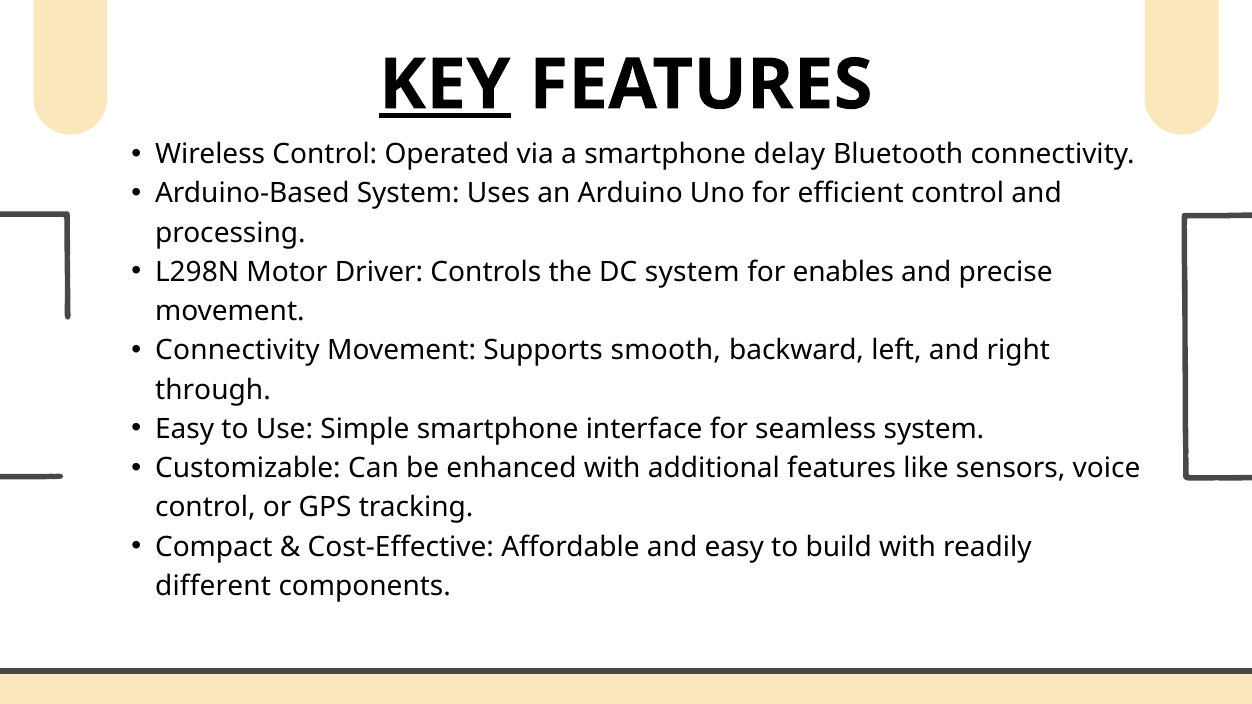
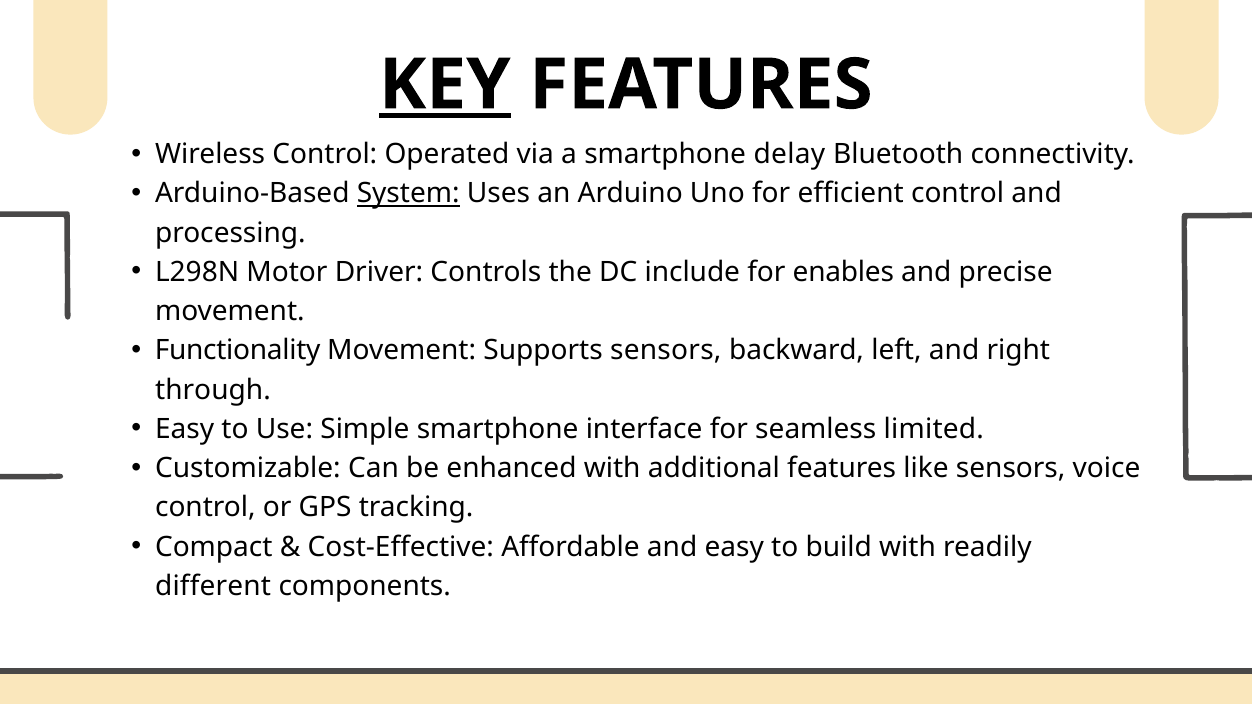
System at (408, 194) underline: none -> present
DC system: system -> include
Connectivity at (237, 351): Connectivity -> Functionality
Supports smooth: smooth -> sensors
seamless system: system -> limited
